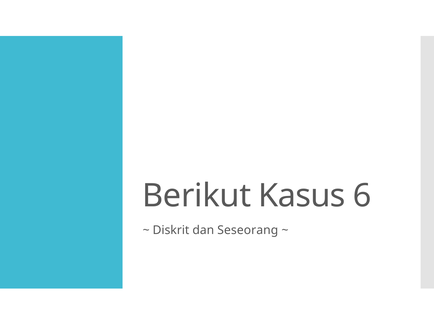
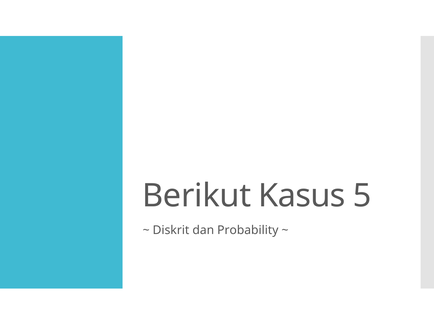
6: 6 -> 5
Seseorang: Seseorang -> Probability
